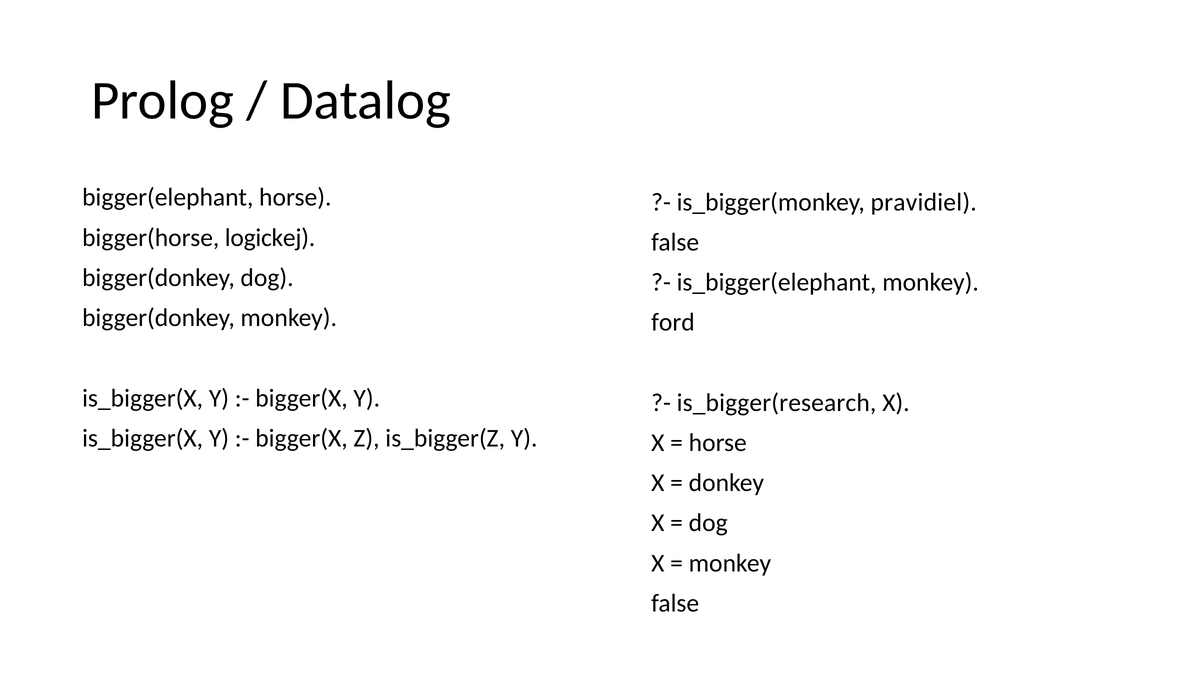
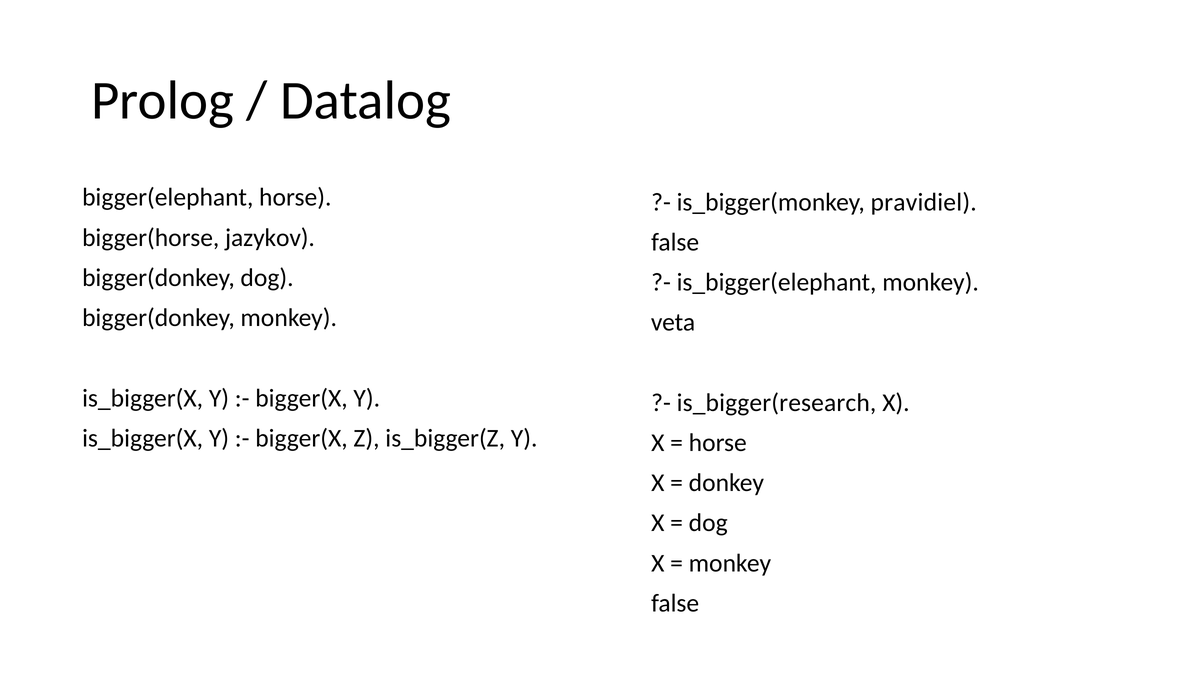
logickej: logickej -> jazykov
ford: ford -> veta
